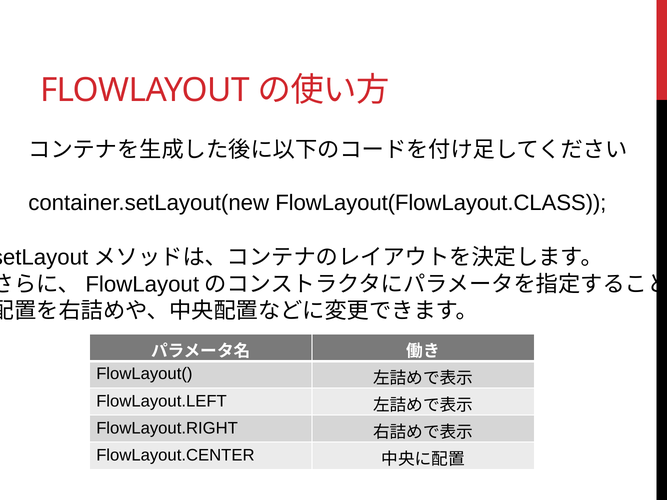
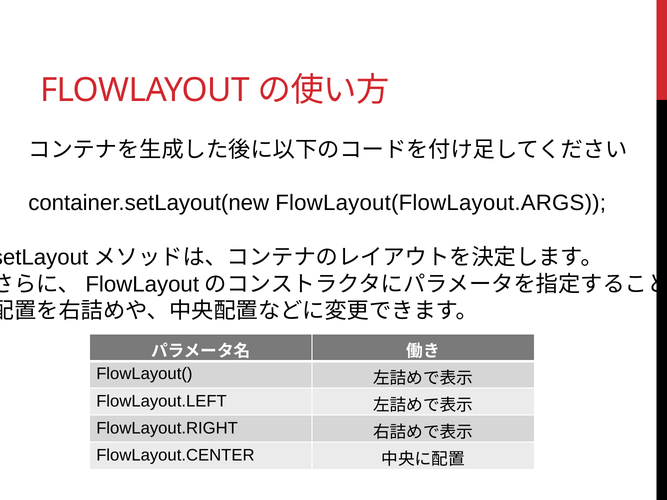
FlowLayout(FlowLayout.CLASS: FlowLayout(FlowLayout.CLASS -> FlowLayout(FlowLayout.ARGS
